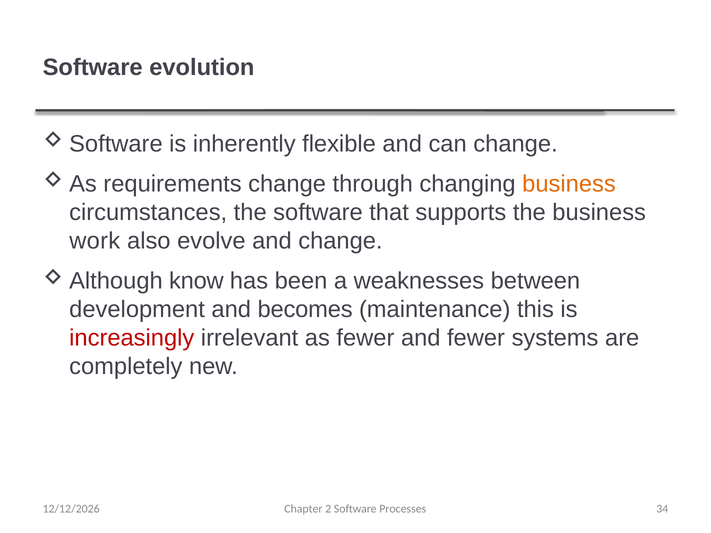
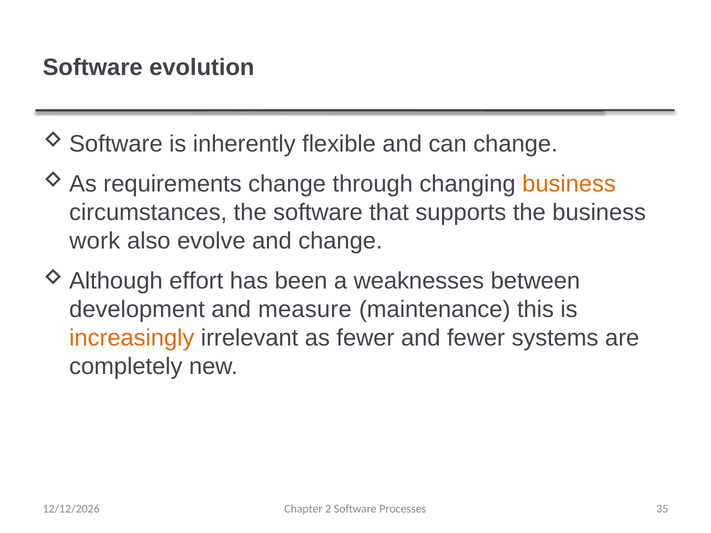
know: know -> effort
becomes: becomes -> measure
increasingly colour: red -> orange
34: 34 -> 35
